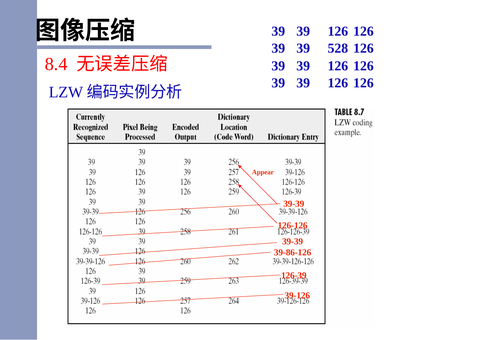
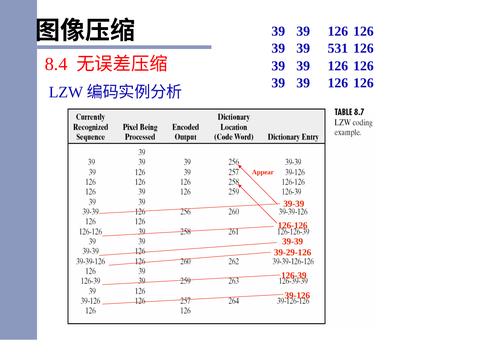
528: 528 -> 531
39-86-126: 39-86-126 -> 39-29-126
